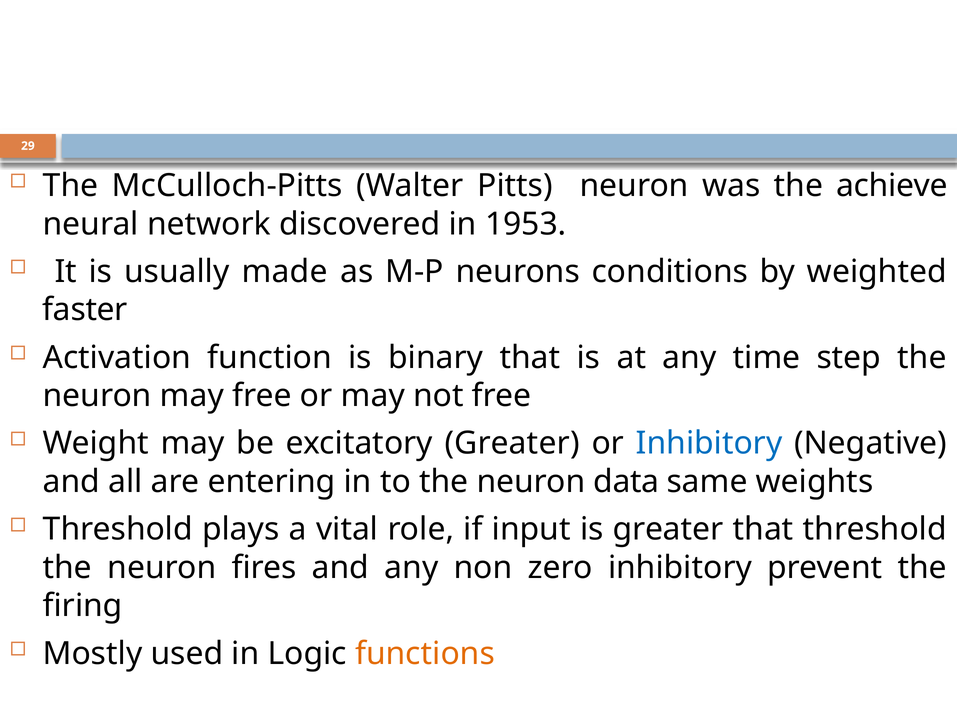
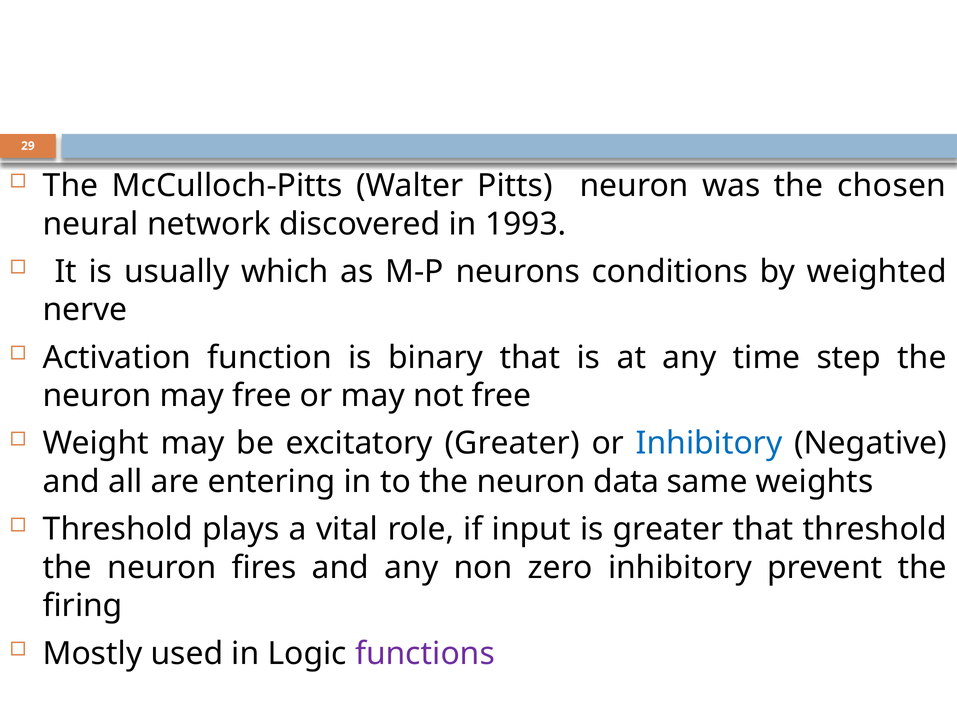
achieve: achieve -> chosen
1953: 1953 -> 1993
made: made -> which
faster: faster -> nerve
functions colour: orange -> purple
